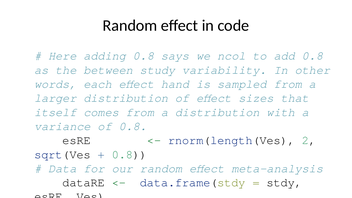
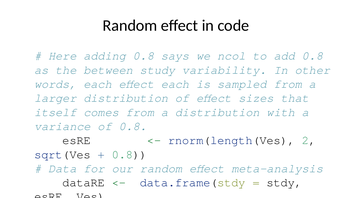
effect hand: hand -> each
